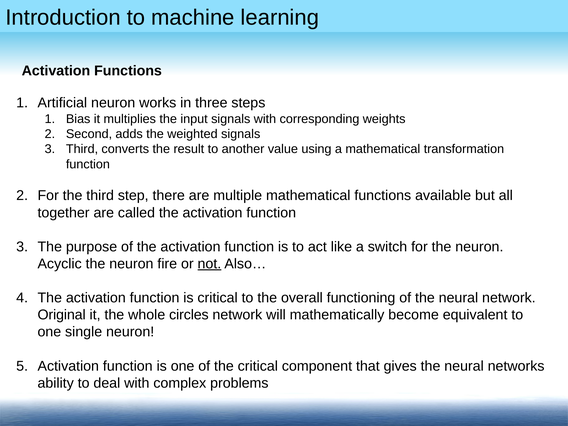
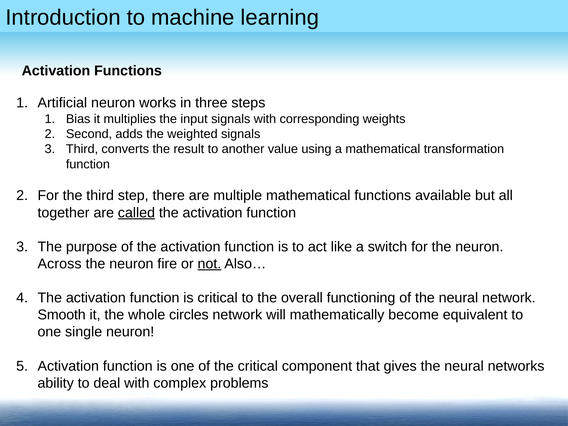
called underline: none -> present
Acyclic: Acyclic -> Across
Original: Original -> Smooth
